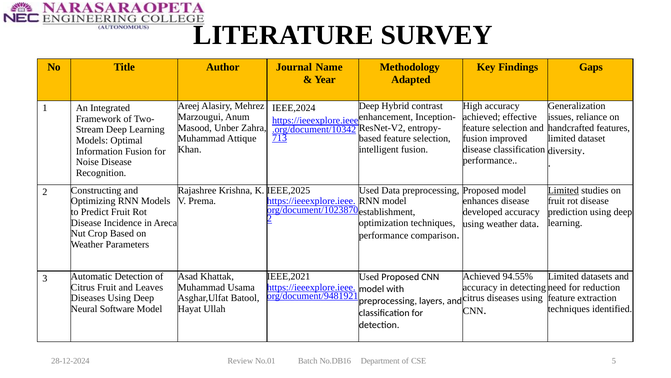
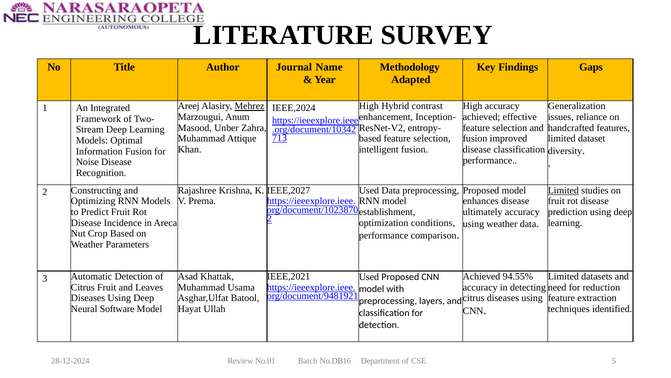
Mehrez underline: none -> present
Deep at (369, 106): Deep -> High
IEEE,2025: IEEE,2025 -> IEEE,2027
developed: developed -> ultimately
optimization techniques: techniques -> conditions
